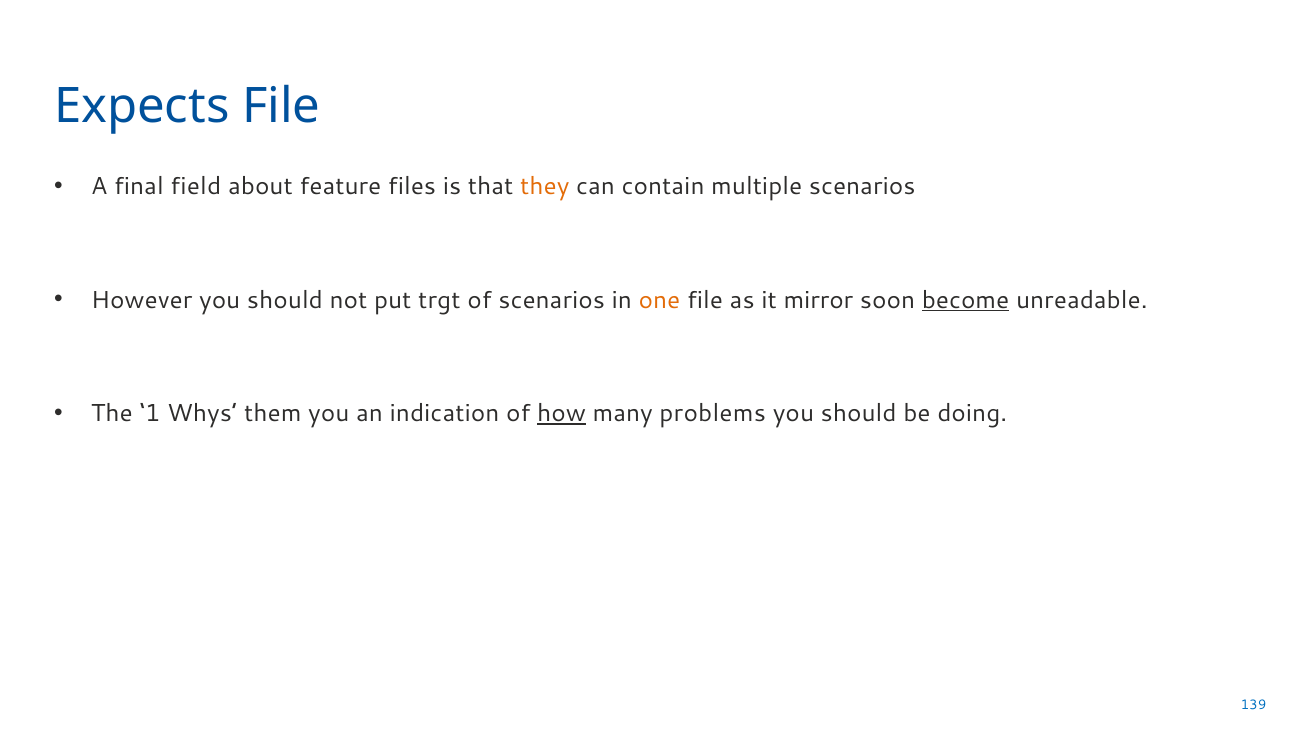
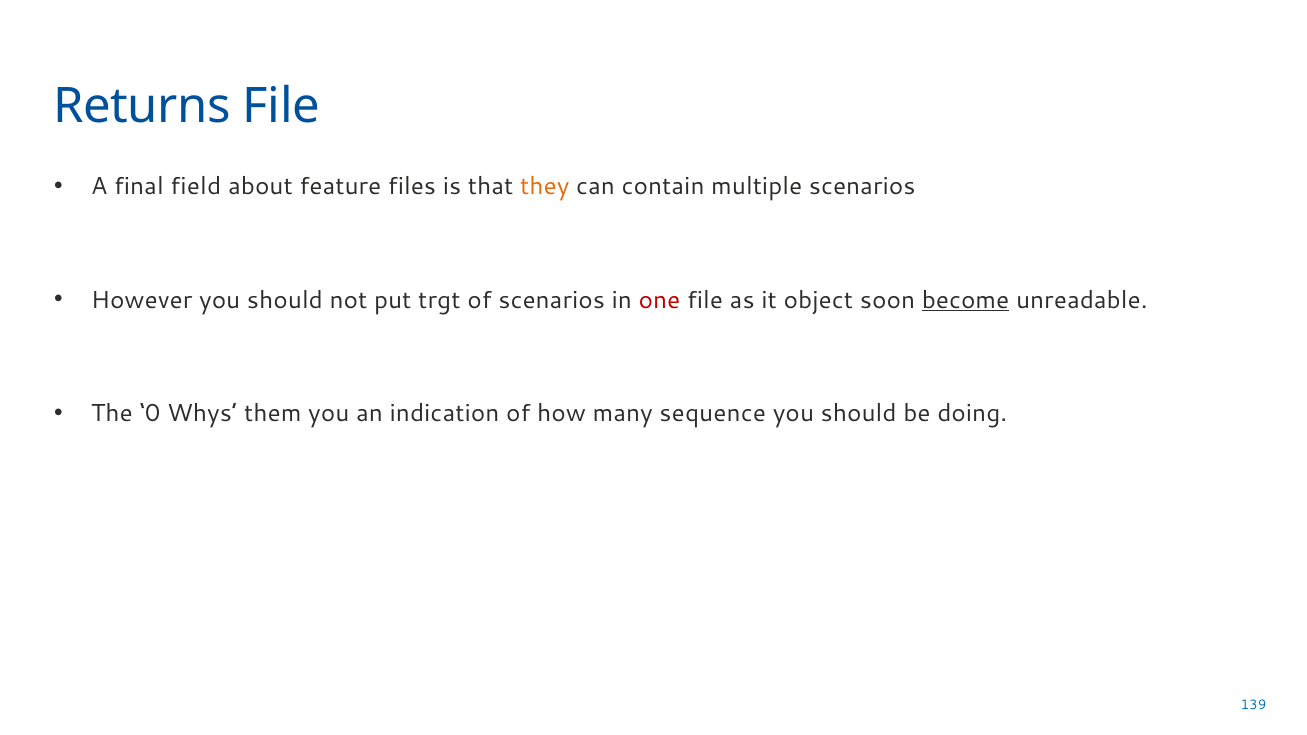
Expects: Expects -> Returns
one colour: orange -> red
mirror: mirror -> object
1: 1 -> 0
how underline: present -> none
problems: problems -> sequence
